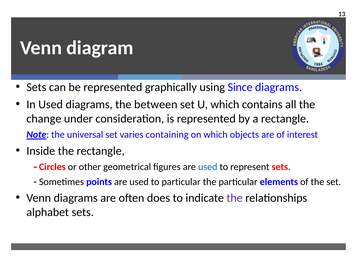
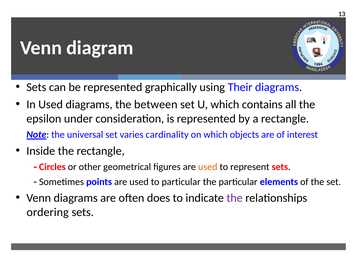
Since: Since -> Their
change: change -> epsilon
containing: containing -> cardinality
used at (208, 167) colour: blue -> orange
alphabet: alphabet -> ordering
